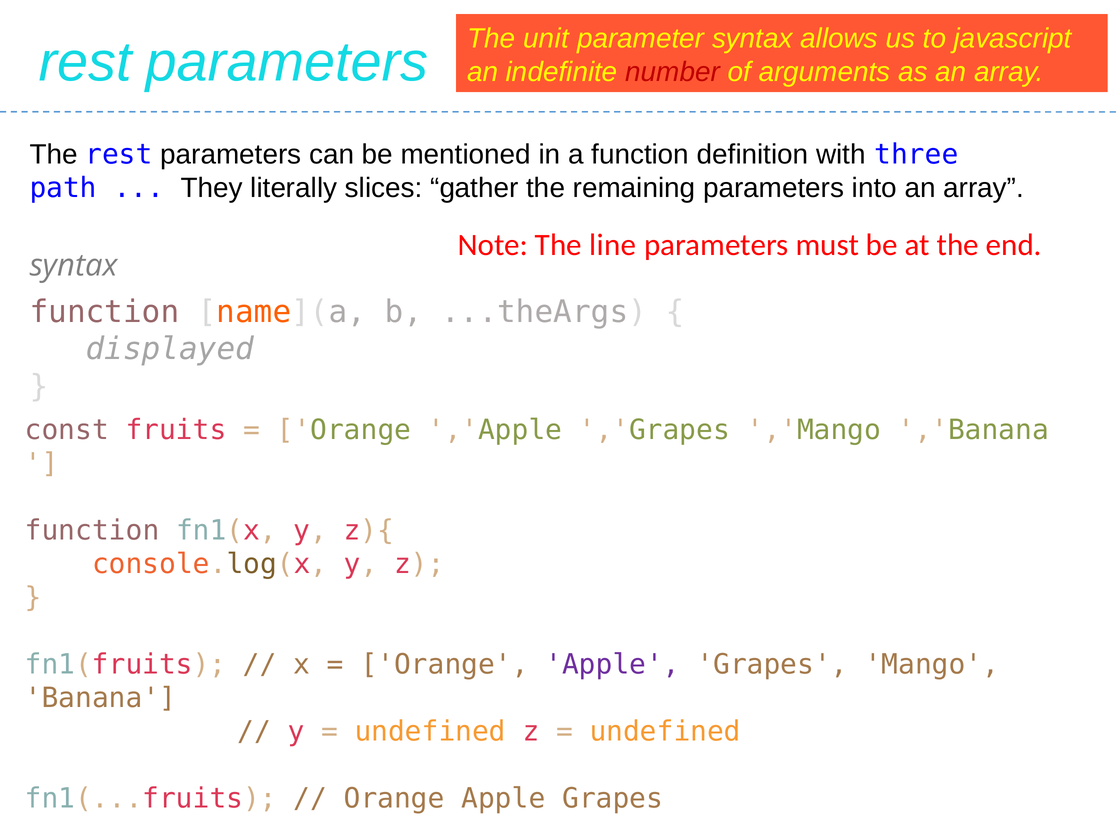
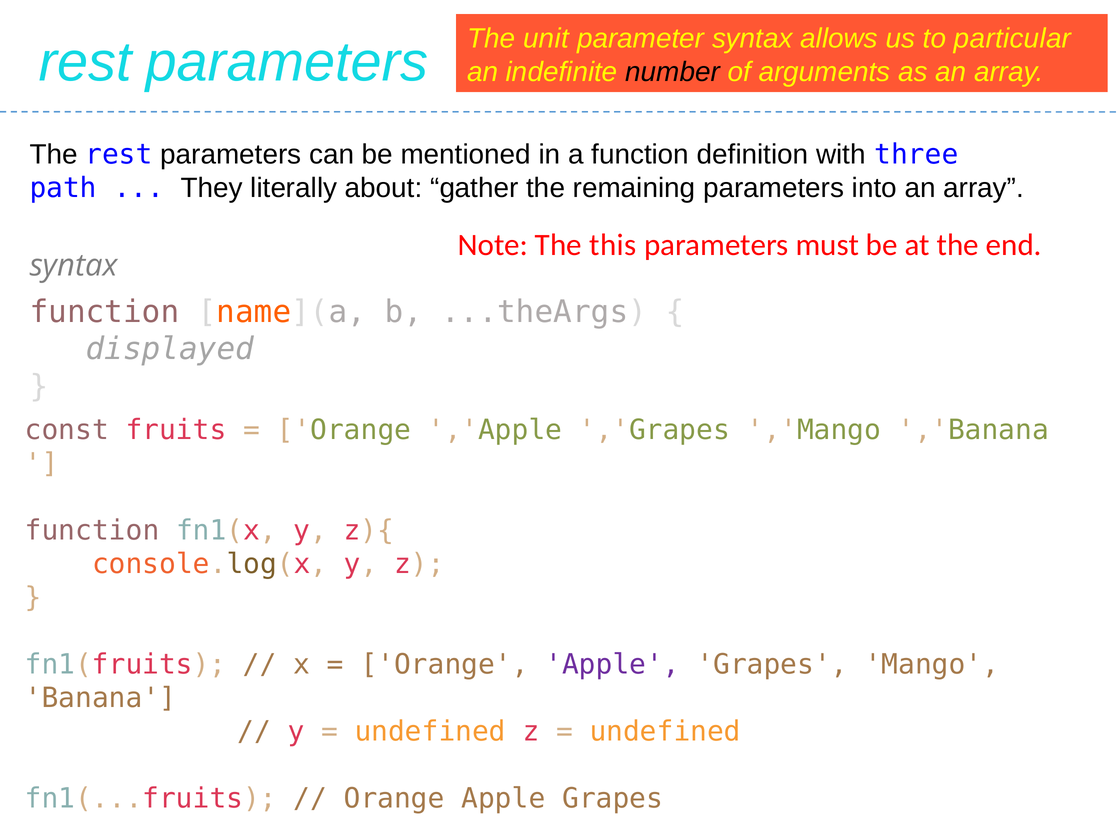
javascript: javascript -> particular
number colour: red -> black
slices: slices -> about
line: line -> this
